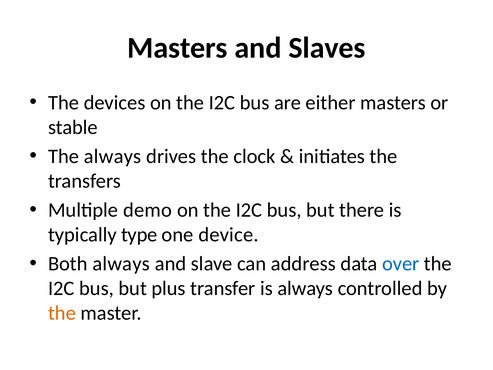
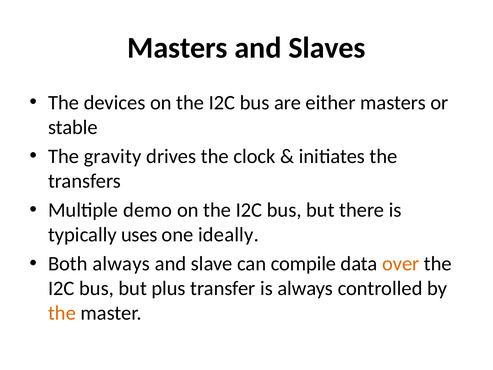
The always: always -> gravity
type: type -> uses
device: device -> ideally
address: address -> compile
over colour: blue -> orange
